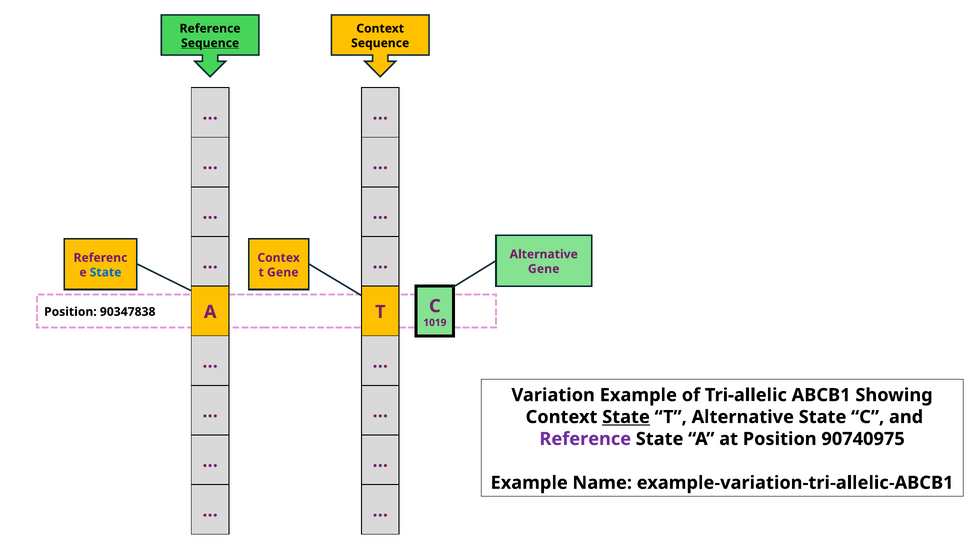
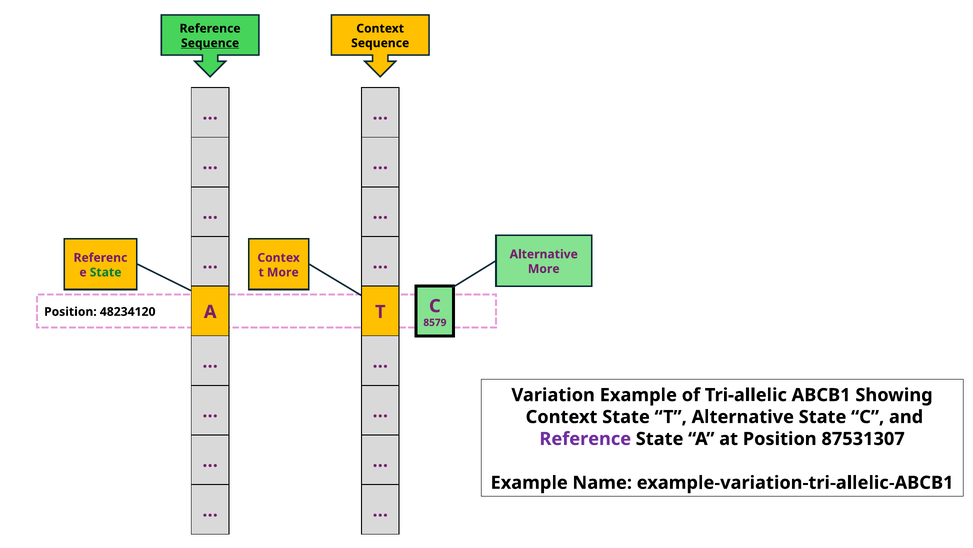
Gene at (544, 269): Gene -> More
State at (106, 272) colour: blue -> green
t Gene: Gene -> More
90347838: 90347838 -> 48234120
1019: 1019 -> 8579
State at (626, 417) underline: present -> none
90740975: 90740975 -> 87531307
